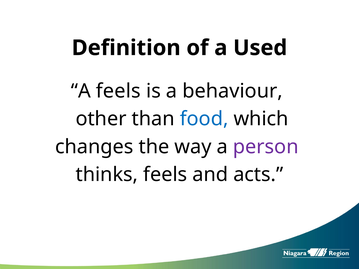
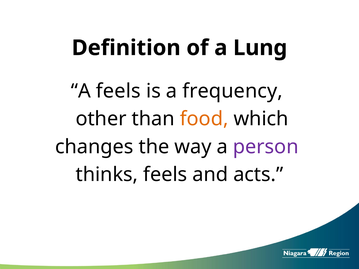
Used: Used -> Lung
behaviour: behaviour -> frequency
food colour: blue -> orange
